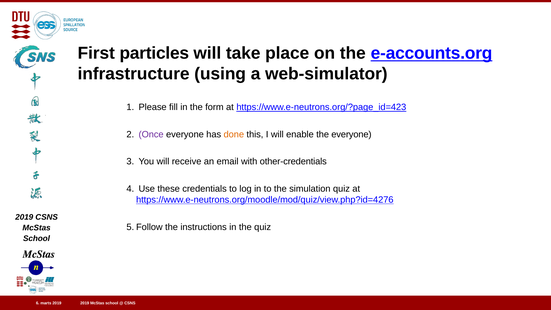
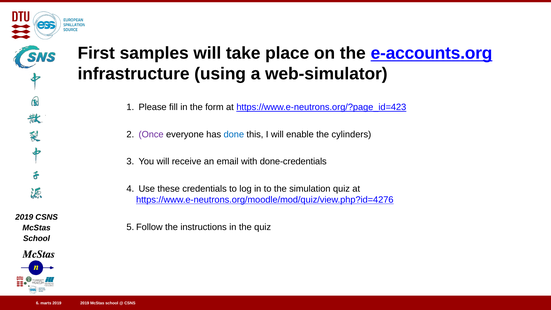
particles: particles -> samples
done colour: orange -> blue
the everyone: everyone -> cylinders
other-credentials: other-credentials -> done-credentials
